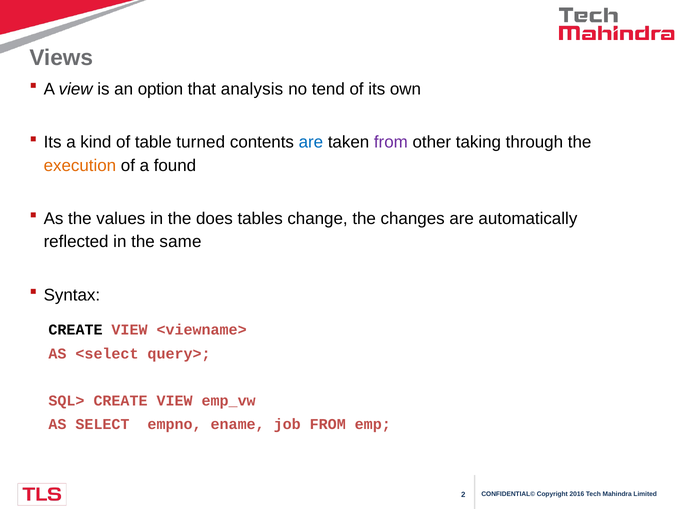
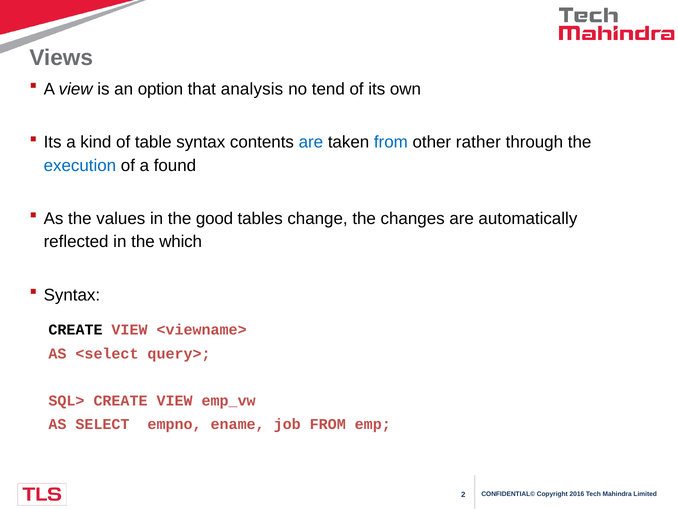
table turned: turned -> syntax
from at (391, 142) colour: purple -> blue
taking: taking -> rather
execution colour: orange -> blue
does: does -> good
same: same -> which
